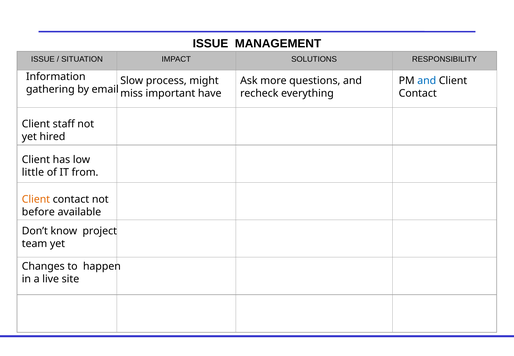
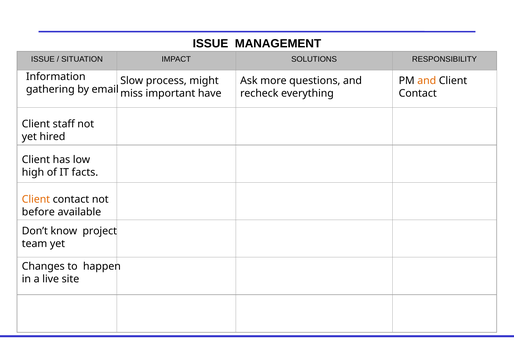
and at (427, 81) colour: blue -> orange
little: little -> high
from: from -> facts
